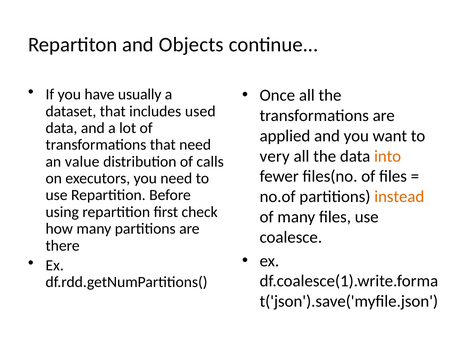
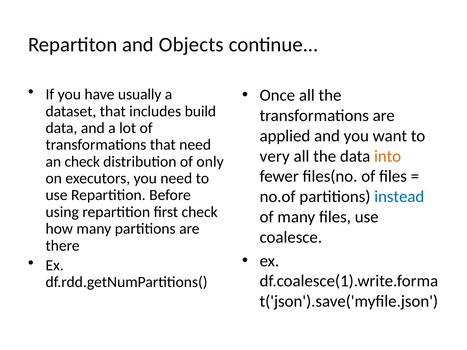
used: used -> build
an value: value -> check
calls: calls -> only
instead colour: orange -> blue
